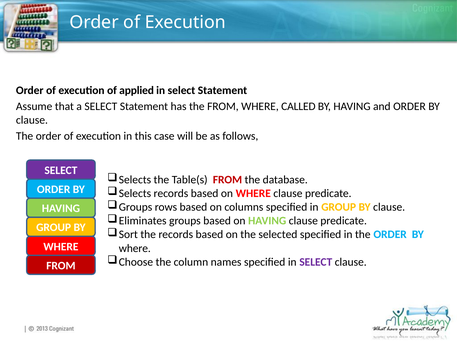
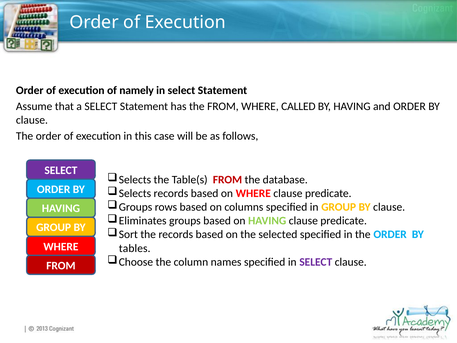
applied: applied -> namely
where at (135, 248): where -> tables
